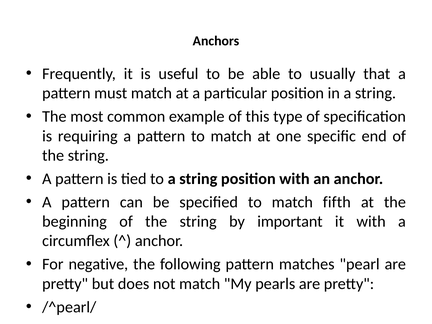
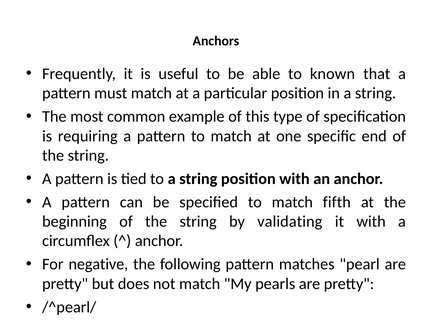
usually: usually -> known
important: important -> validating
